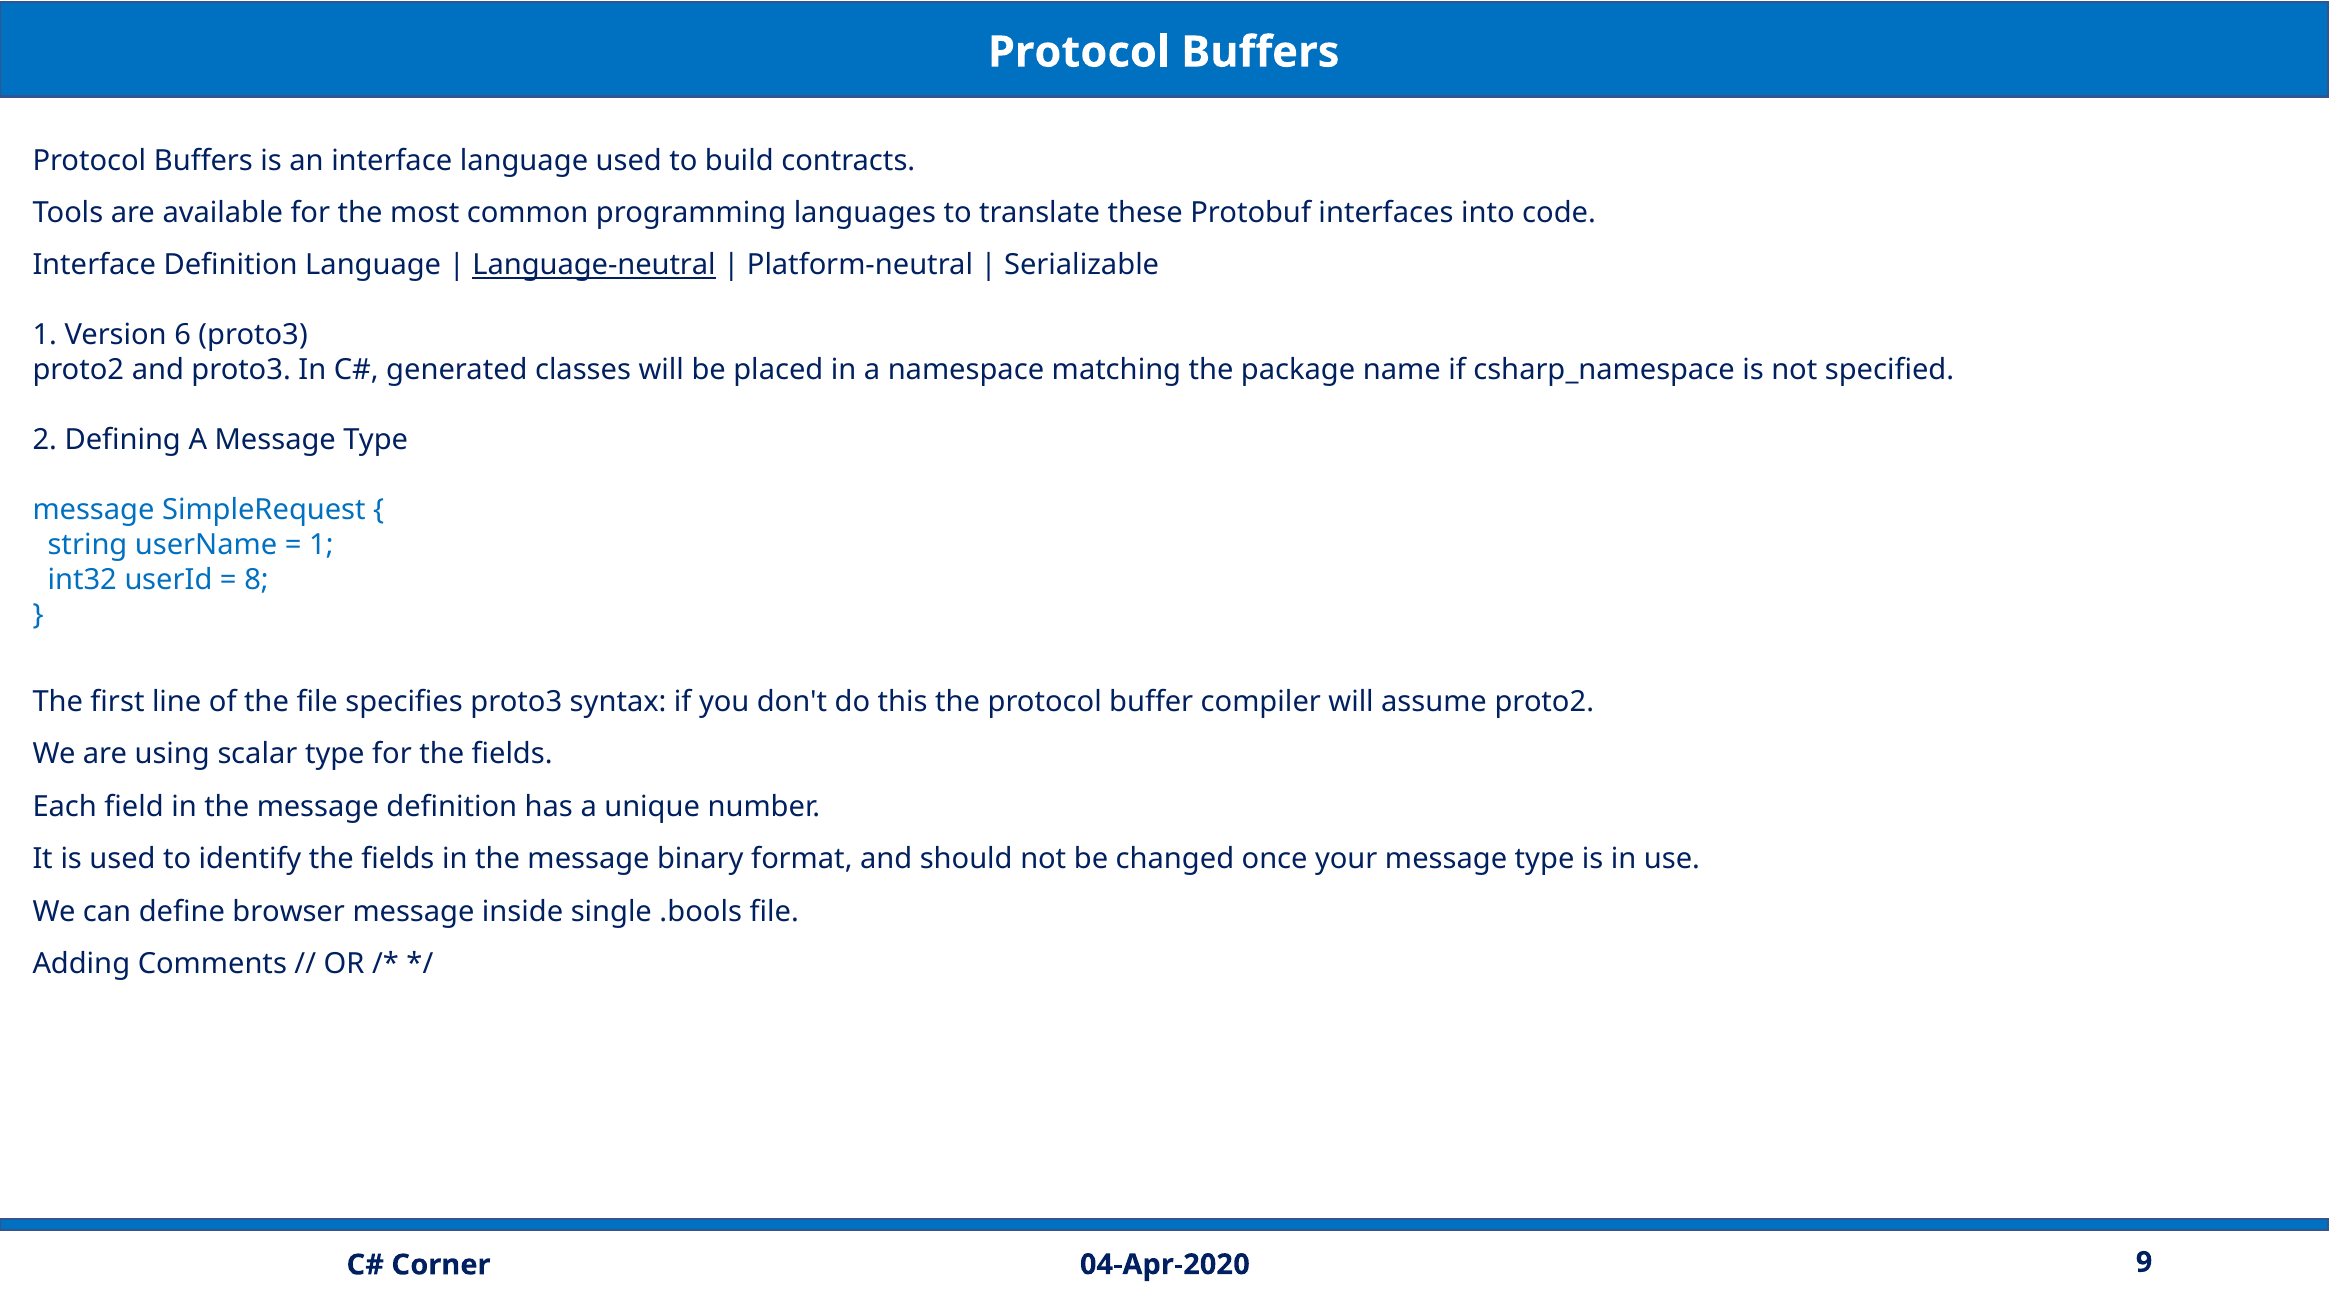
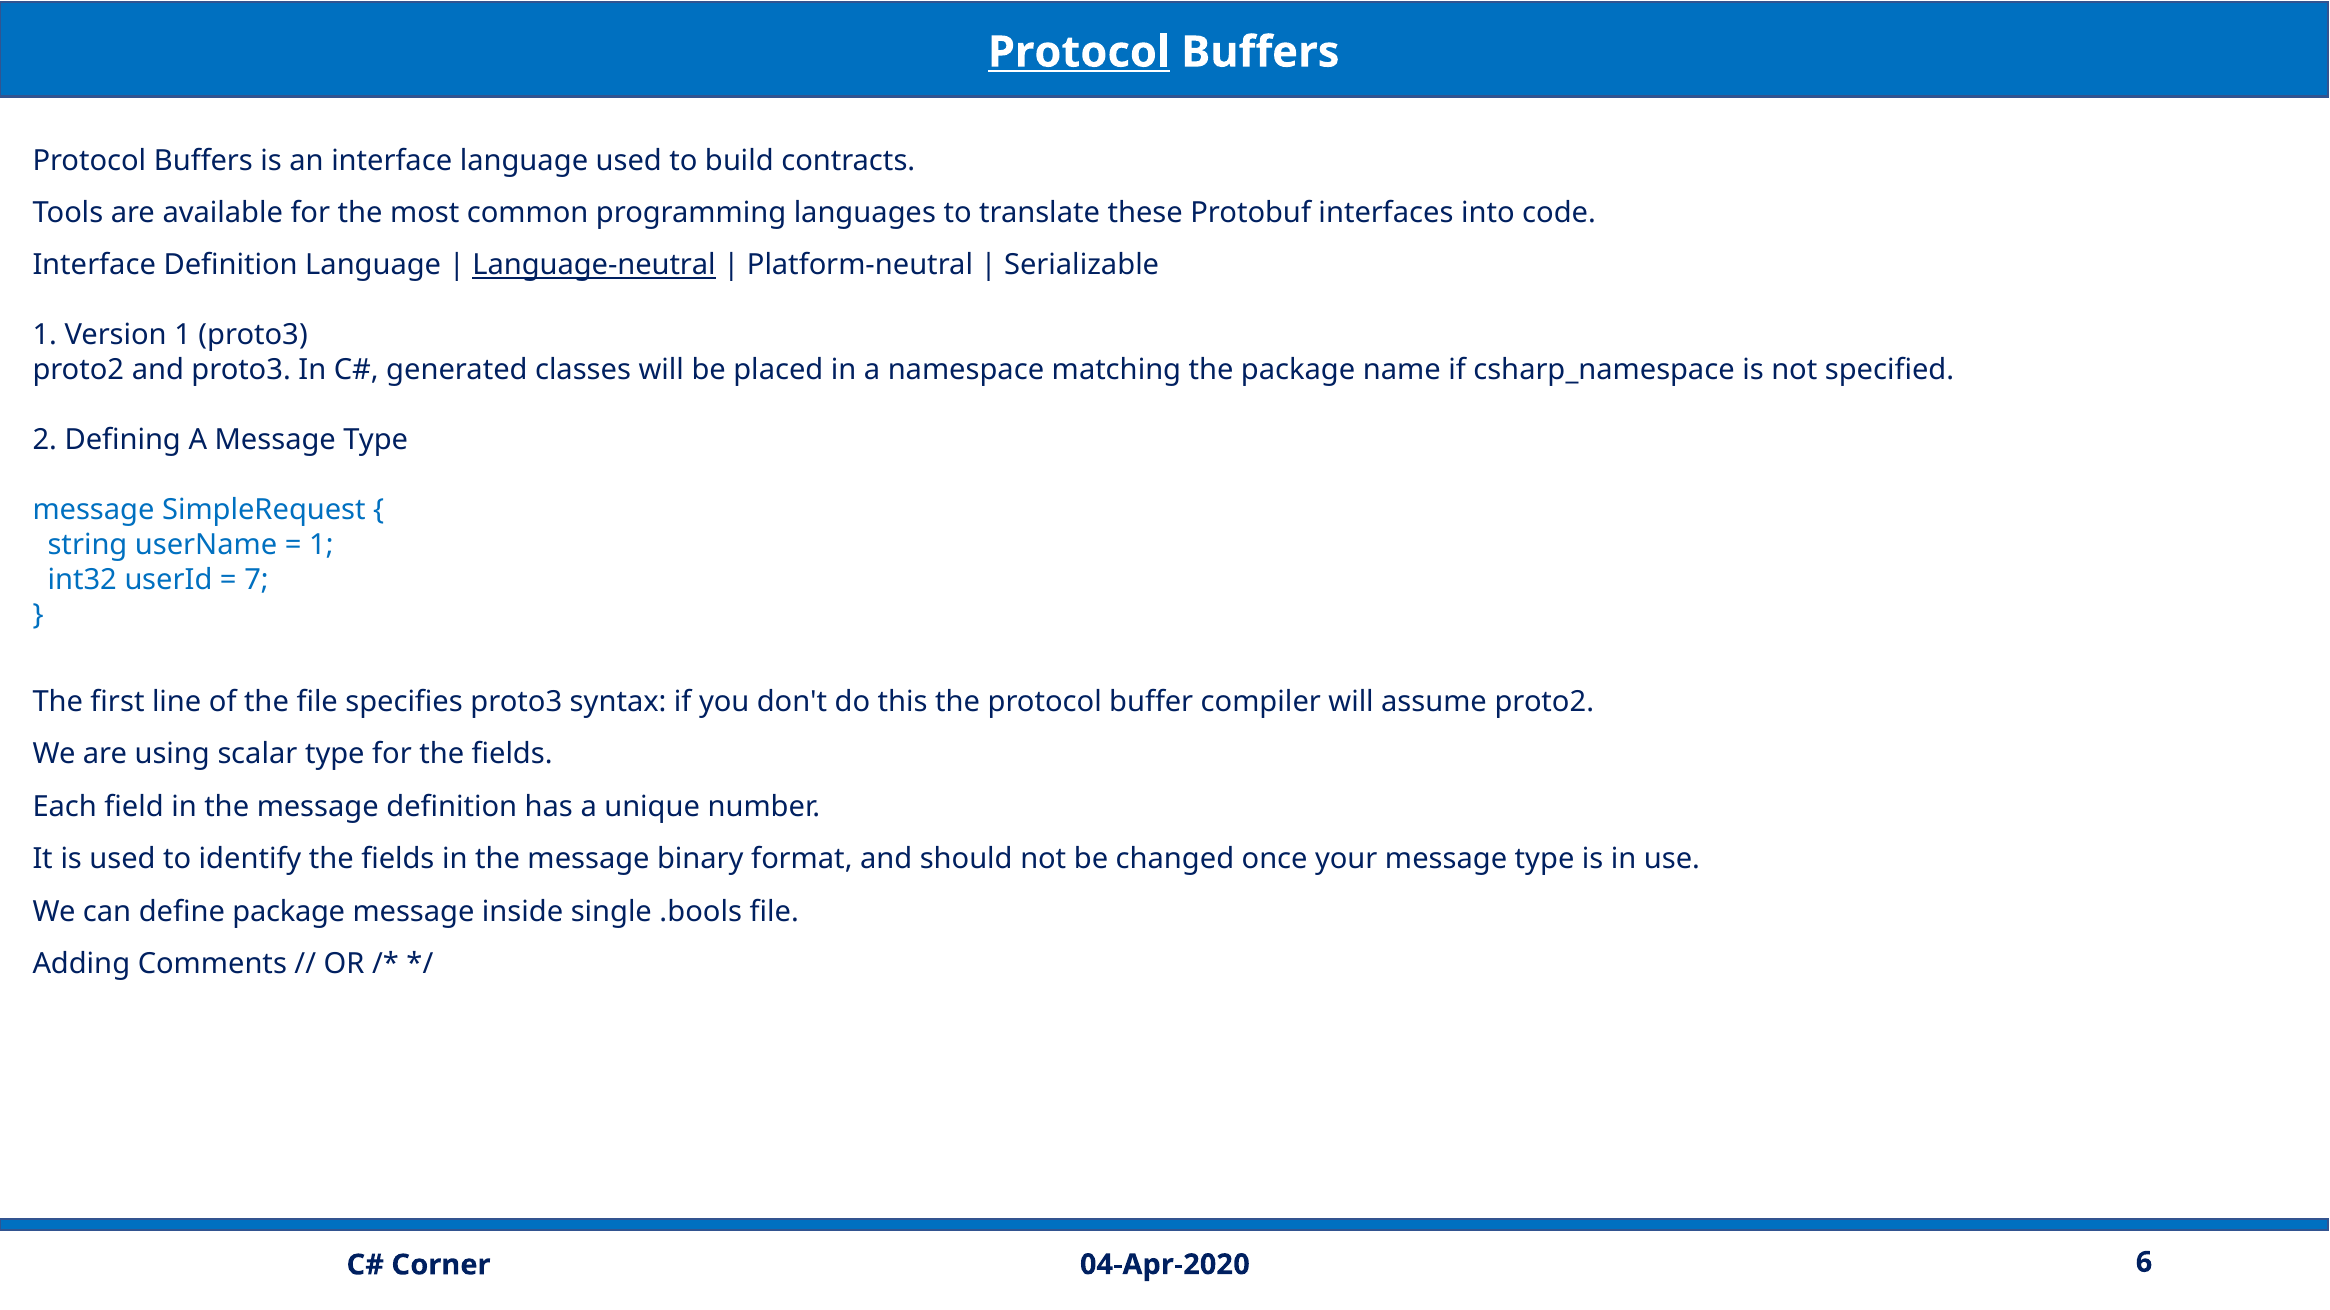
Protocol at (1079, 52) underline: none -> present
Version 6: 6 -> 1
8: 8 -> 7
define browser: browser -> package
9: 9 -> 6
